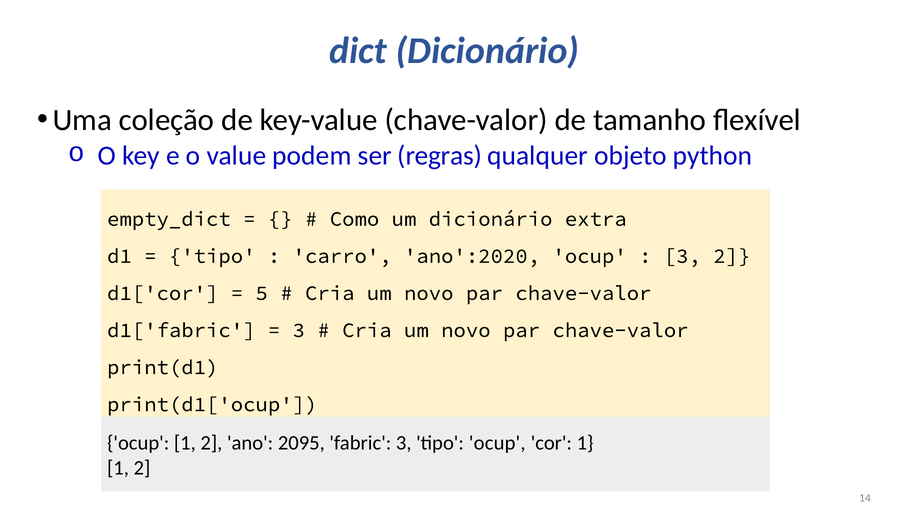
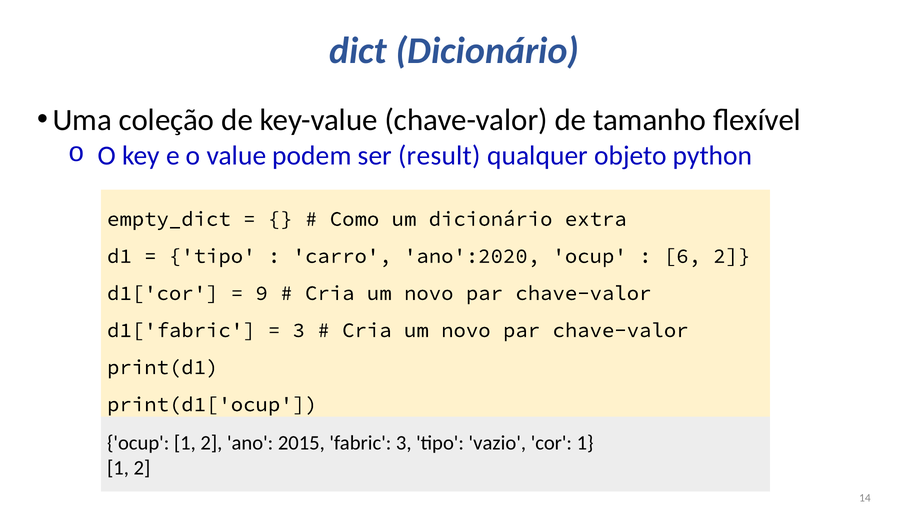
regras: regras -> result
3 at (682, 256): 3 -> 6
5: 5 -> 9
2095: 2095 -> 2015
tipo ocup: ocup -> vazio
